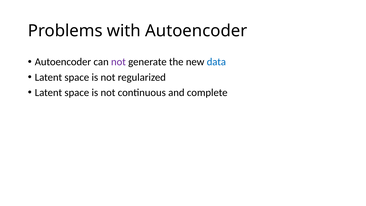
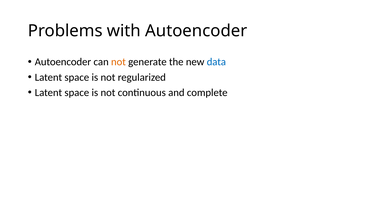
not at (118, 62) colour: purple -> orange
